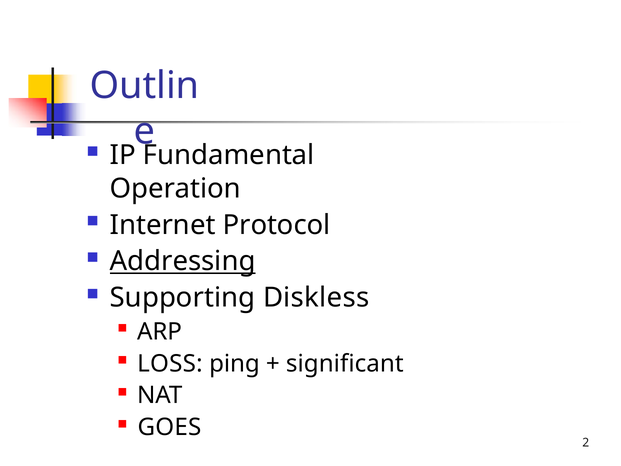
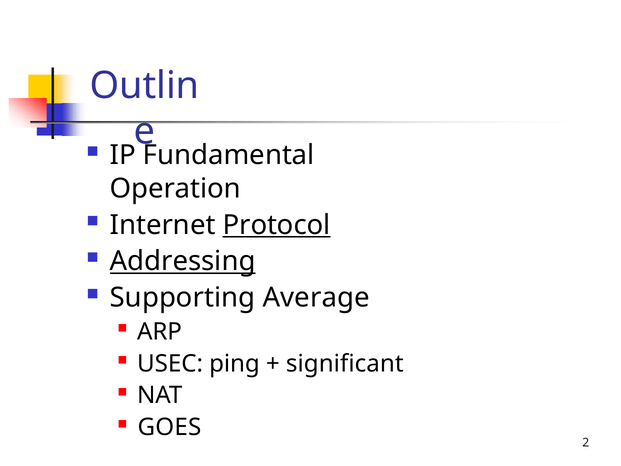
Protocol underline: none -> present
Diskless: Diskless -> Average
LOSS: LOSS -> USEC
